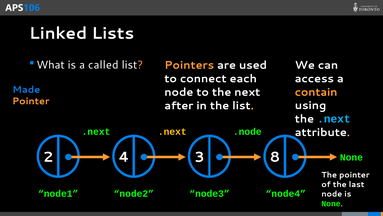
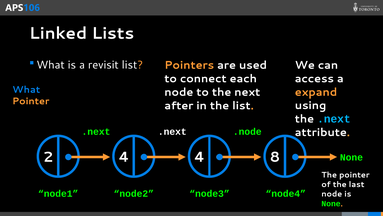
called: called -> revisit
Made at (26, 89): Made -> What
contain: contain -> expand
.next at (172, 131) colour: yellow -> white
4 3: 3 -> 4
